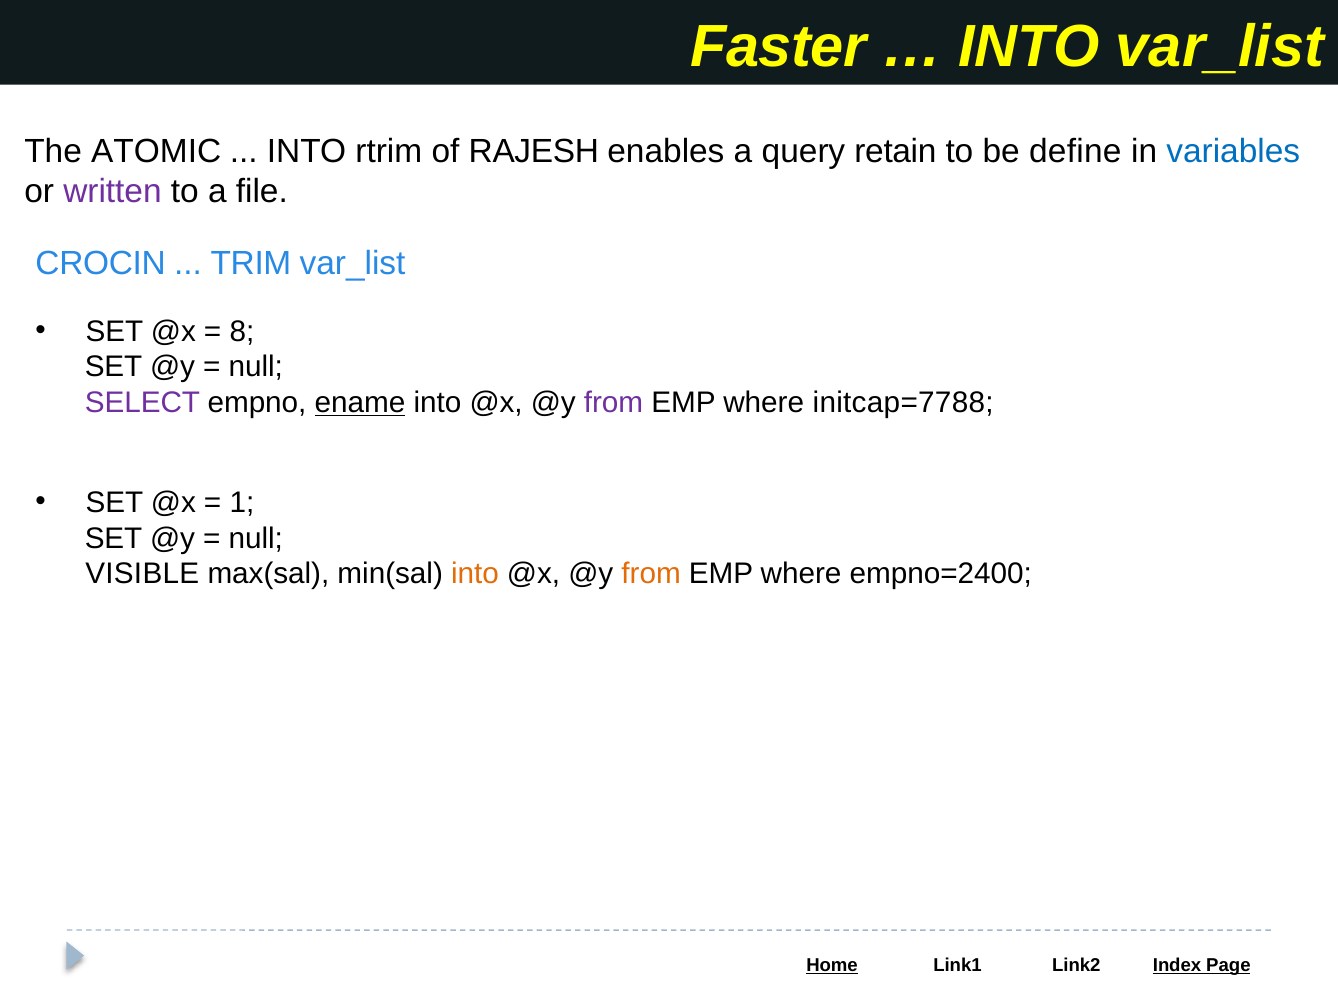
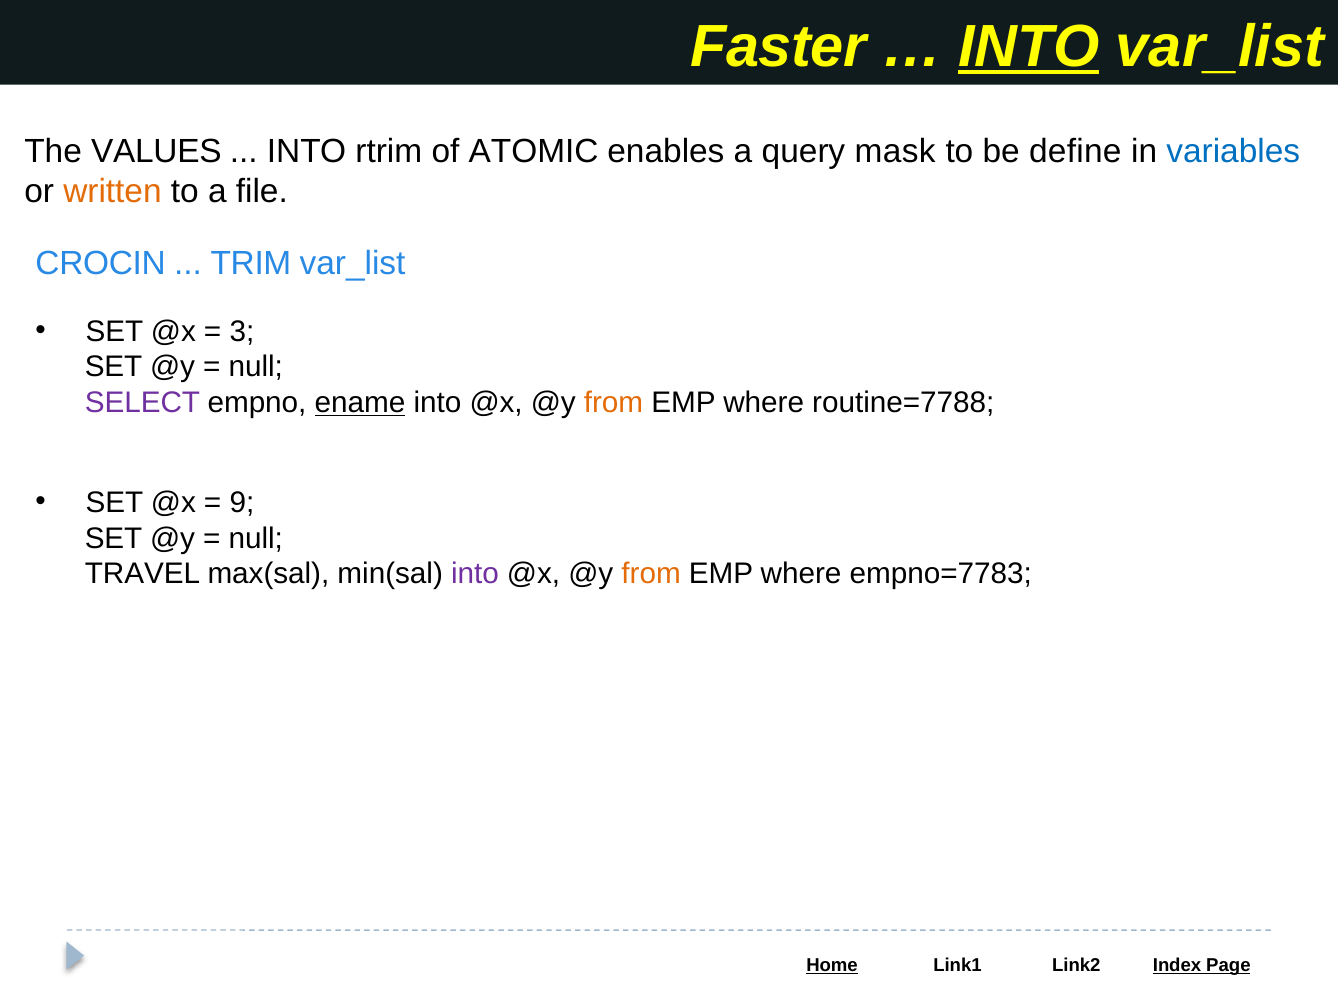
INTO at (1029, 46) underline: none -> present
ATOMIC: ATOMIC -> VALUES
RAJESH: RAJESH -> ATOMIC
retain: retain -> mask
written colour: purple -> orange
8: 8 -> 3
from at (614, 402) colour: purple -> orange
initcap=7788: initcap=7788 -> routine=7788
1: 1 -> 9
VISIBLE: VISIBLE -> TRAVEL
into at (475, 574) colour: orange -> purple
empno=2400: empno=2400 -> empno=7783
